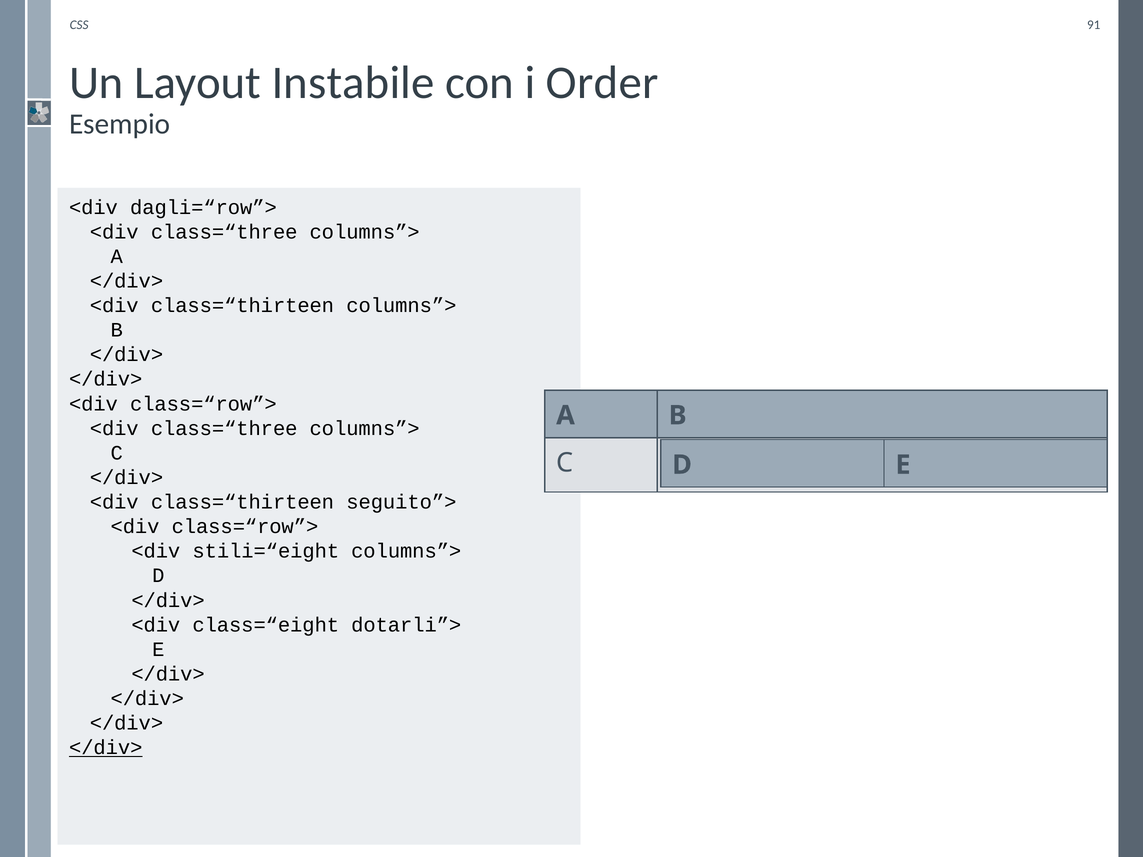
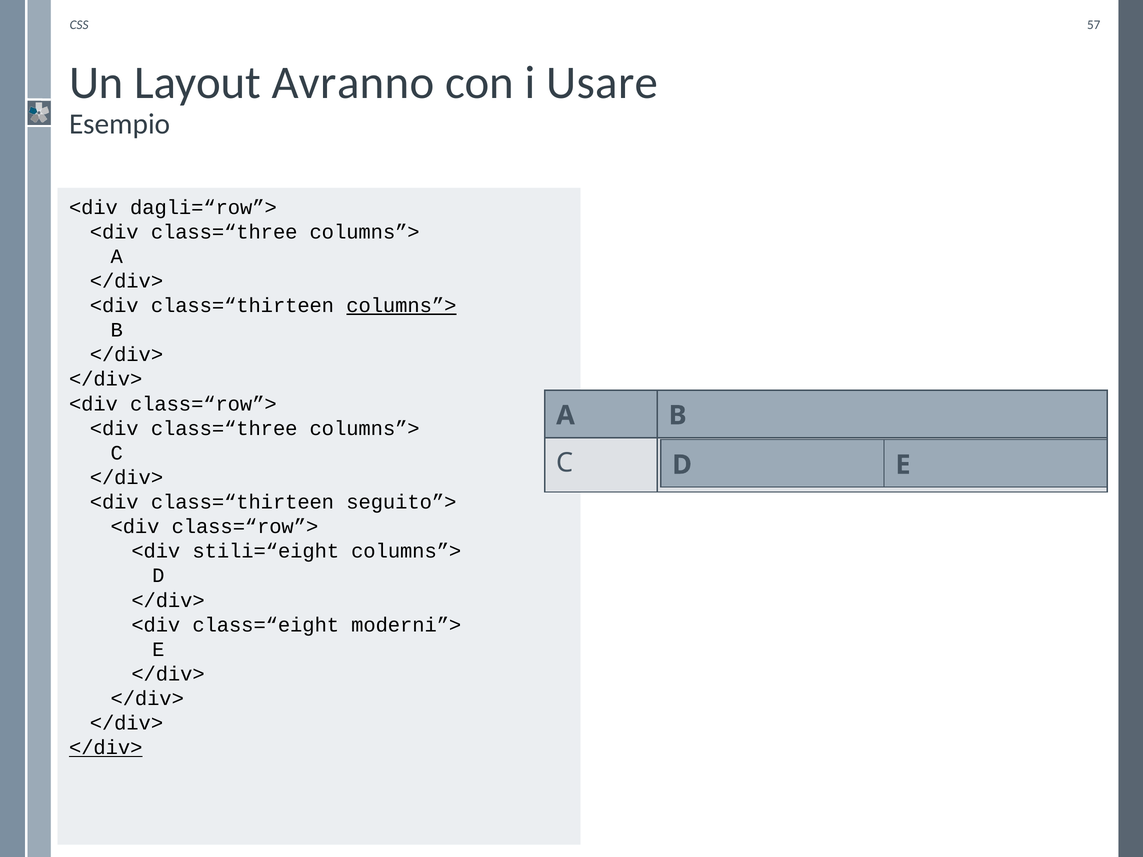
91: 91 -> 57
Instabile: Instabile -> Avranno
Order: Order -> Usare
columns”> at (401, 306) underline: none -> present
dotarli”>: dotarli”> -> moderni”>
